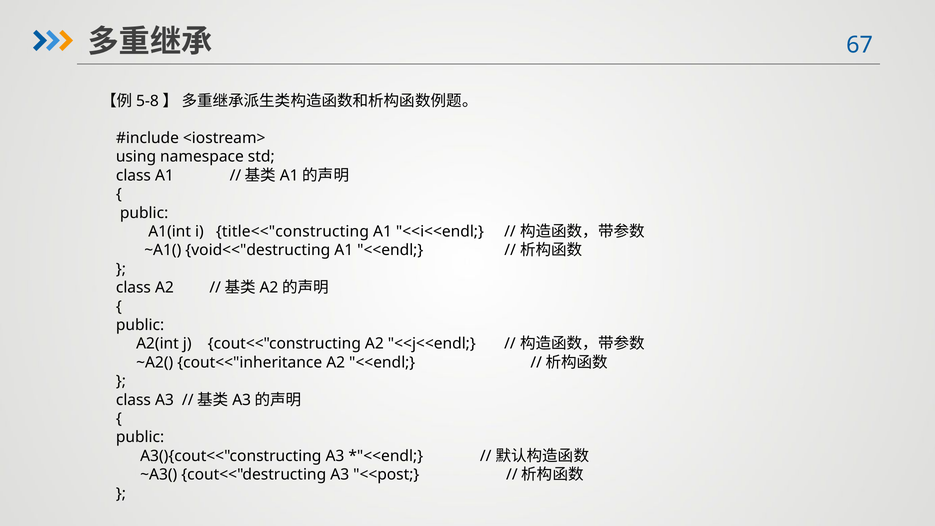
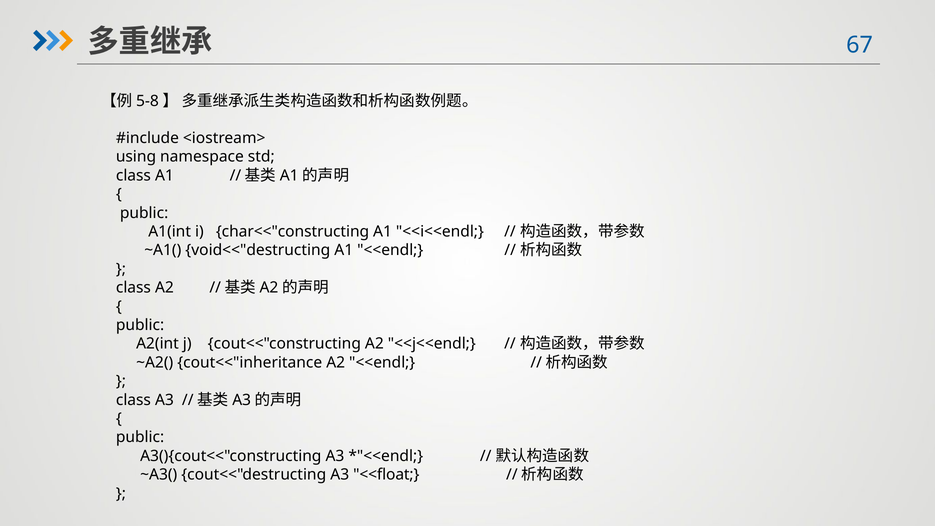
title<<"constructing: title<<"constructing -> char<<"constructing
<<post: <<post -> <<float
